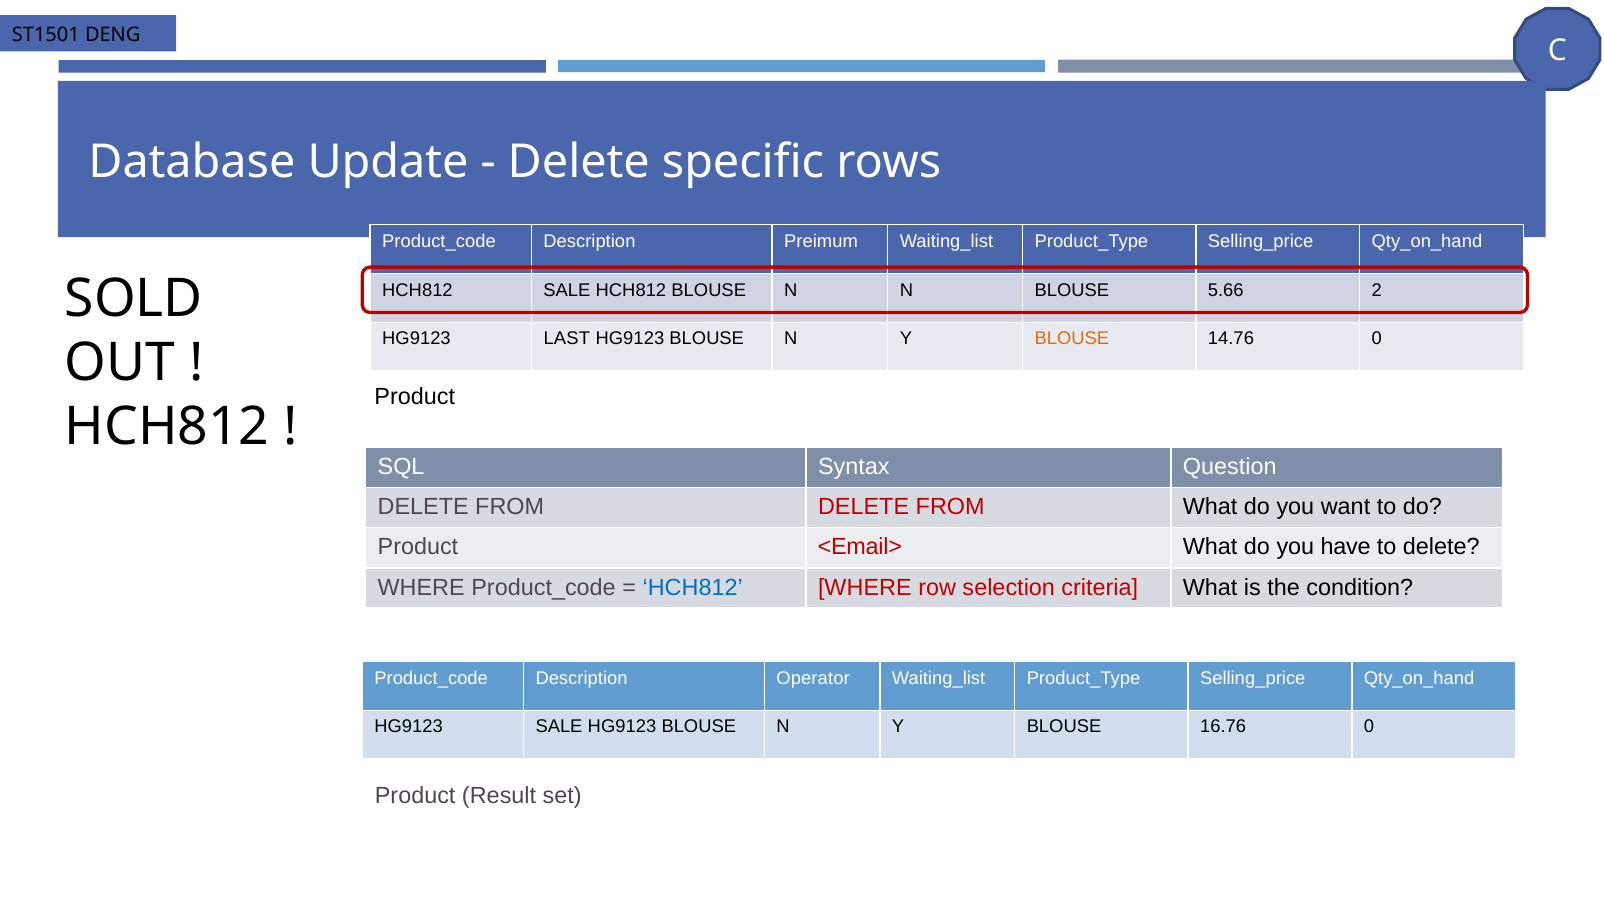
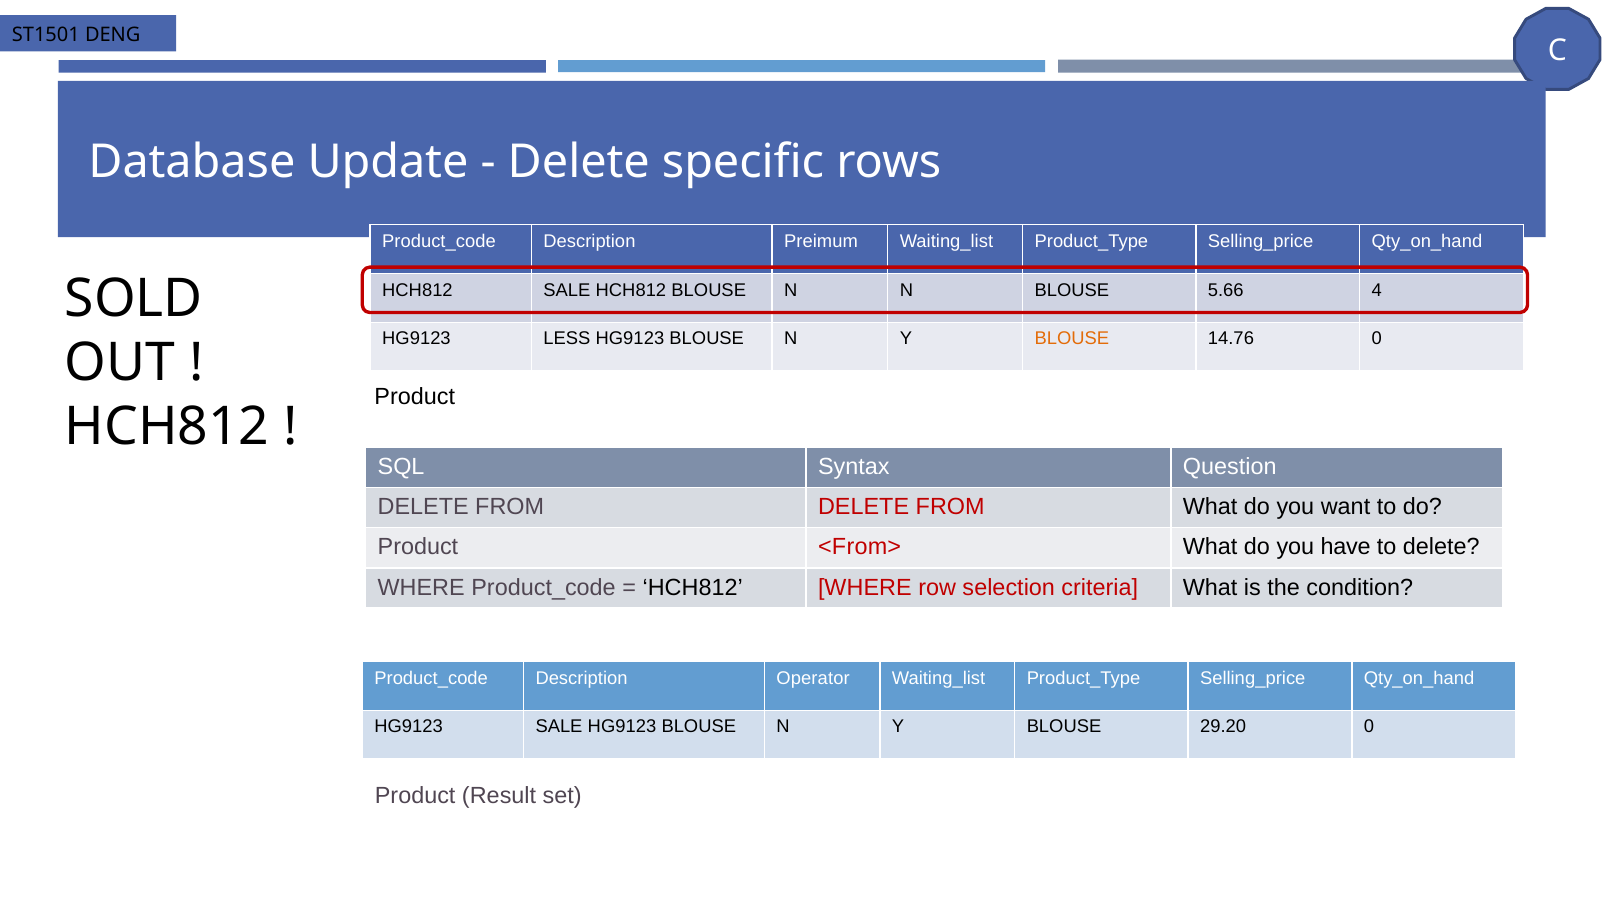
2: 2 -> 4
LAST: LAST -> LESS
<Email>: <Email> -> <From>
HCH812 at (693, 588) colour: blue -> black
16.76: 16.76 -> 29.20
